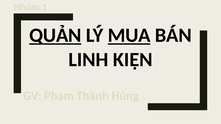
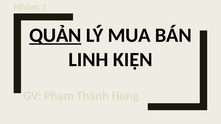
MUA underline: present -> none
